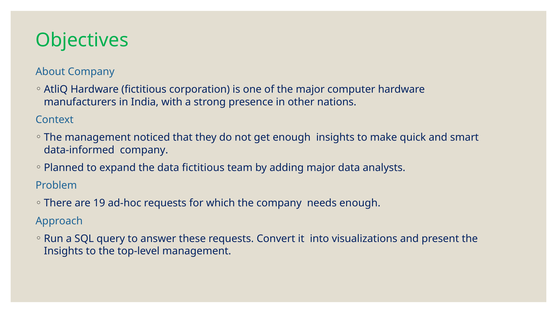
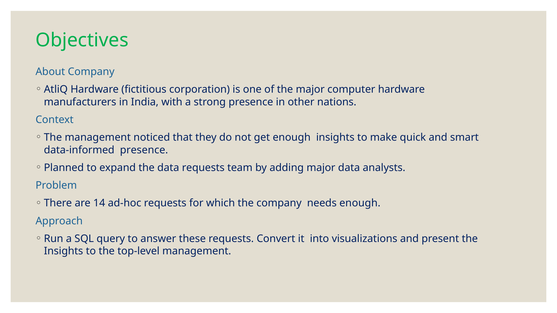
data-informed company: company -> presence
data fictitious: fictitious -> requests
19: 19 -> 14
